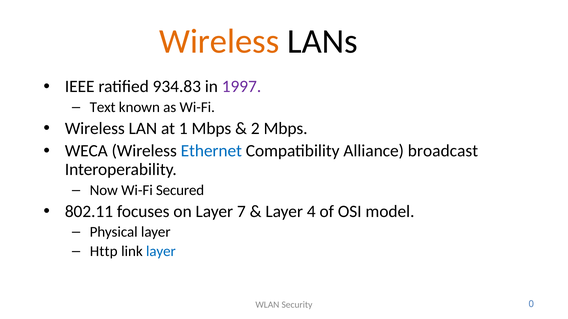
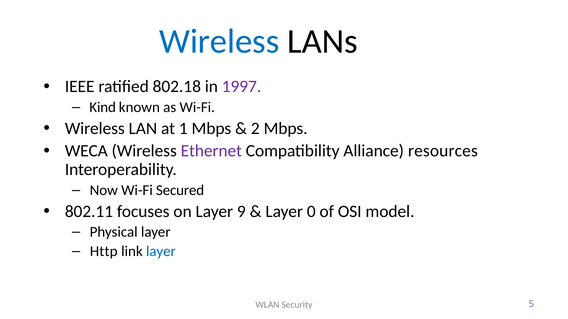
Wireless at (219, 41) colour: orange -> blue
934.83: 934.83 -> 802.18
Text: Text -> Kind
Ethernet colour: blue -> purple
broadcast: broadcast -> resources
7: 7 -> 9
4: 4 -> 0
0: 0 -> 5
